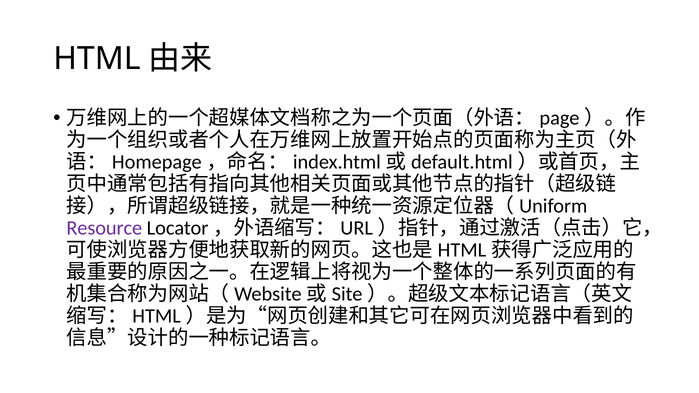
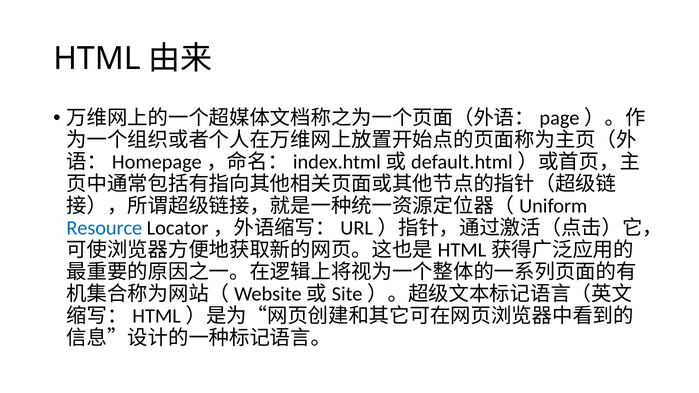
Resource colour: purple -> blue
